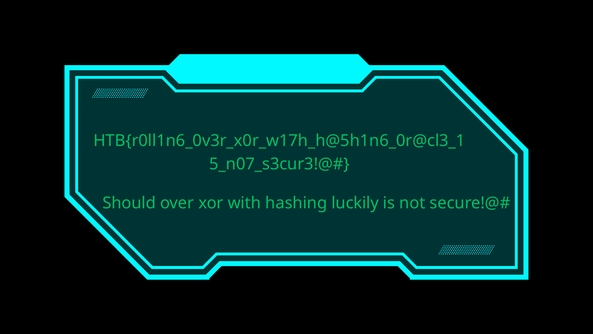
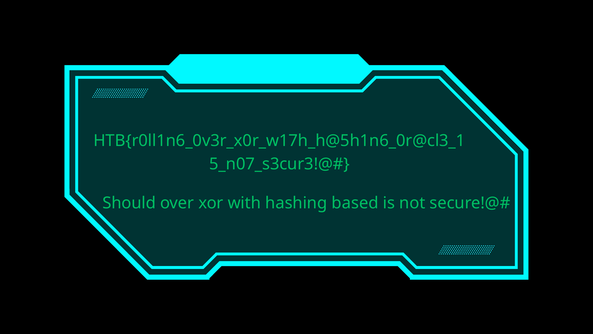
luckily: luckily -> based
